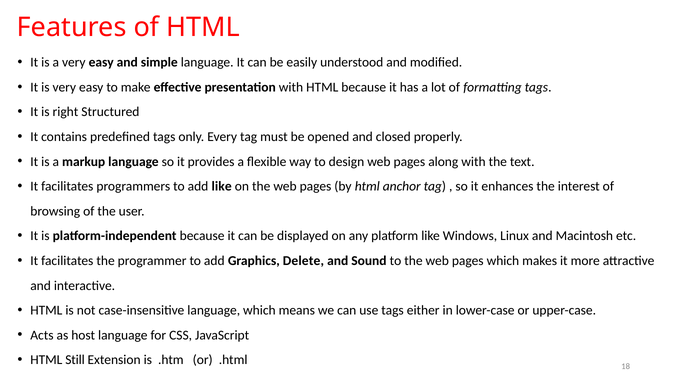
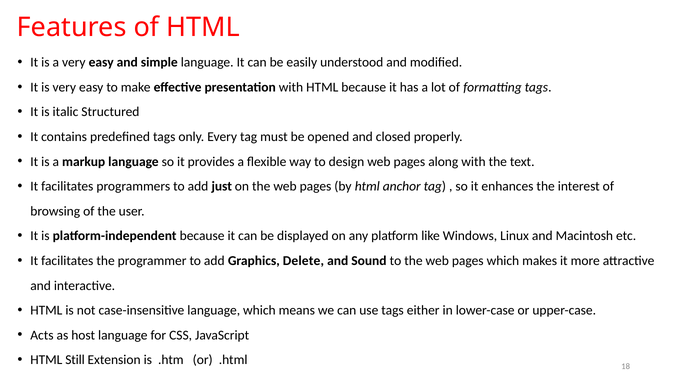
right: right -> italic
add like: like -> just
